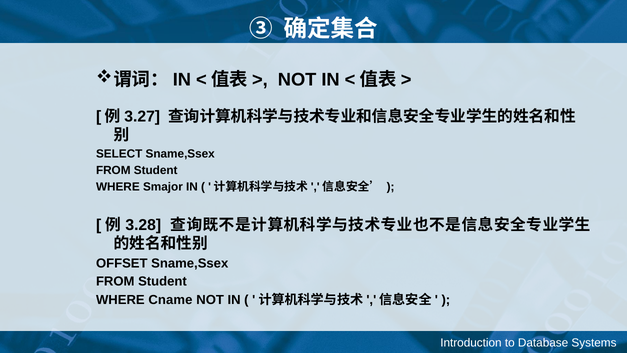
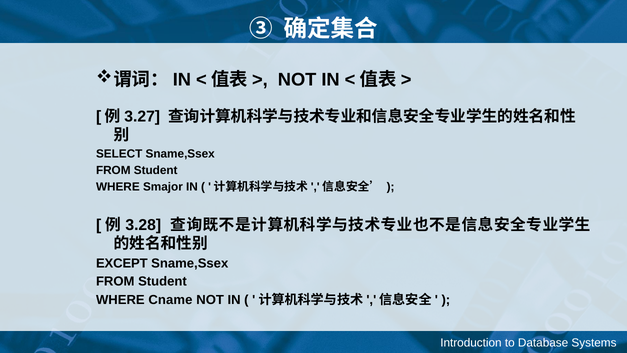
OFFSET: OFFSET -> EXCEPT
